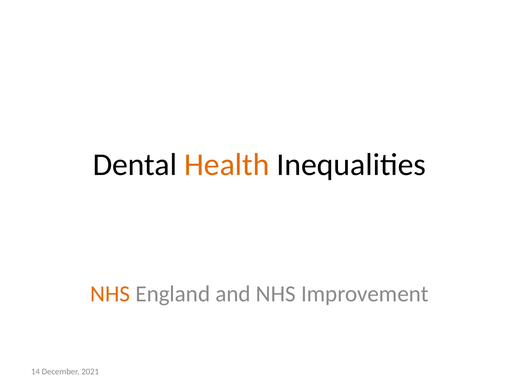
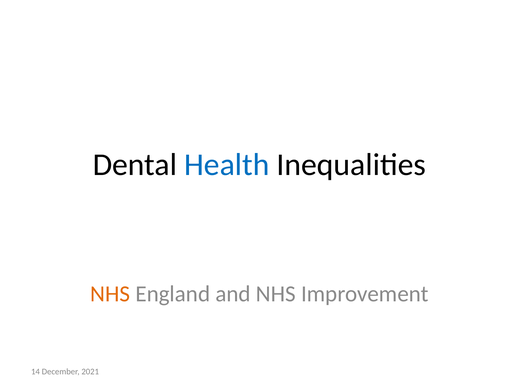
Health colour: orange -> blue
